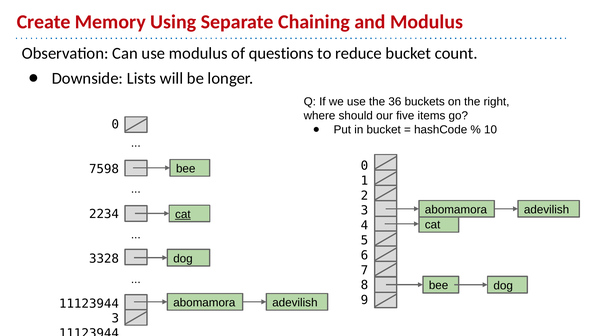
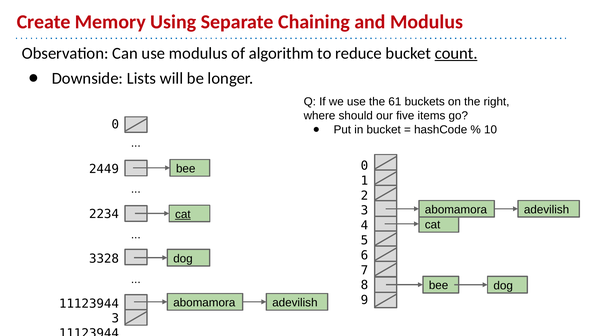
questions: questions -> algorithm
count underline: none -> present
36: 36 -> 61
7598: 7598 -> 2449
